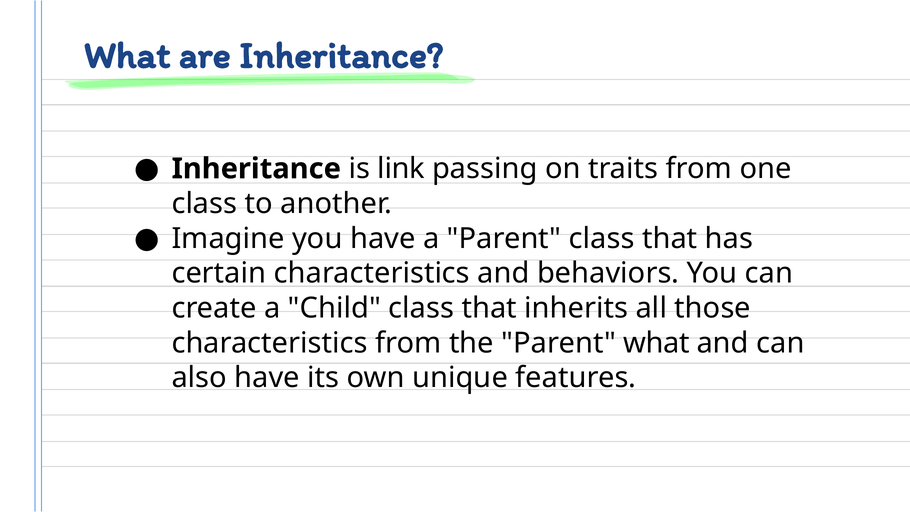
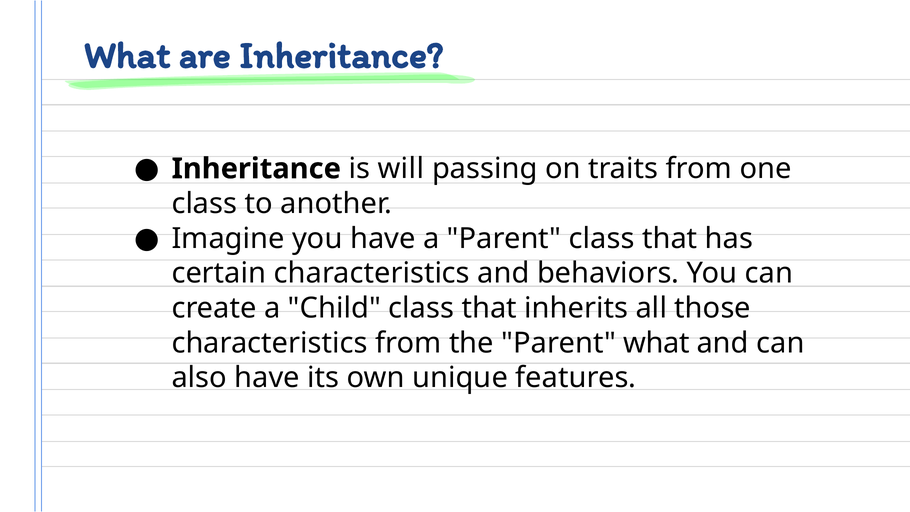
link: link -> will
